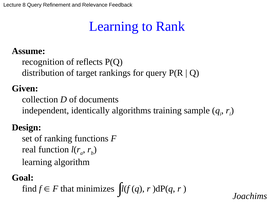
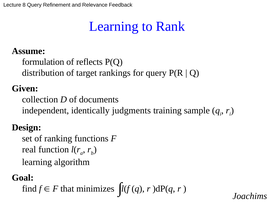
recognition: recognition -> formulation
algorithms: algorithms -> judgments
